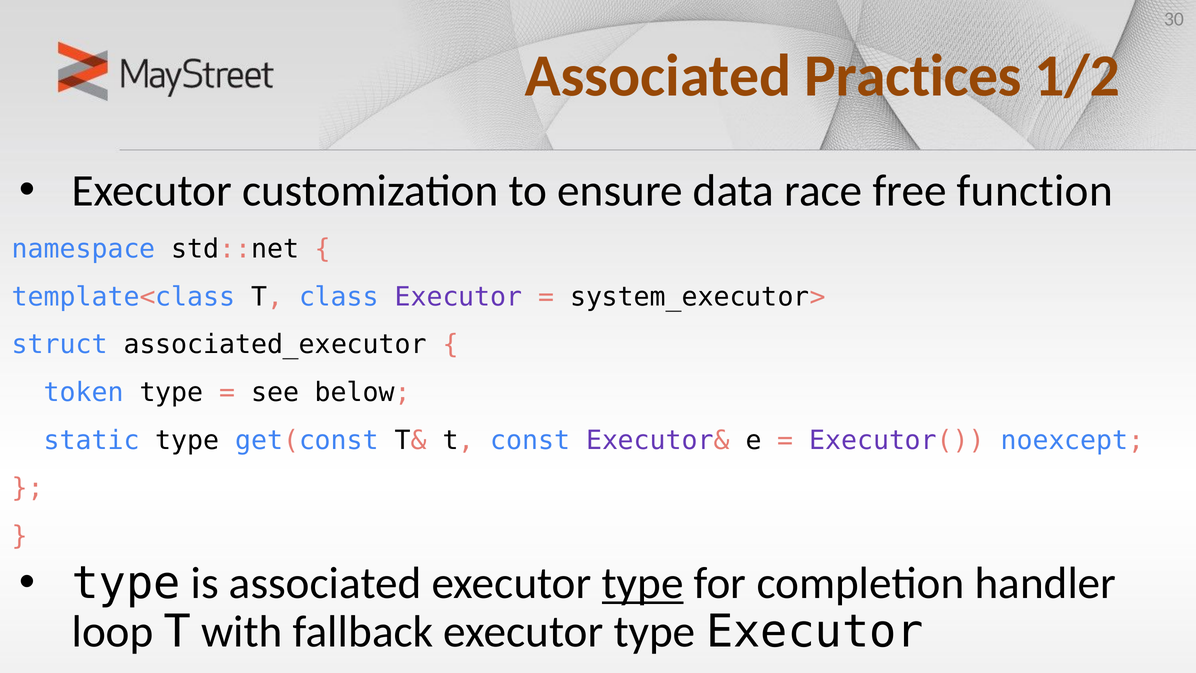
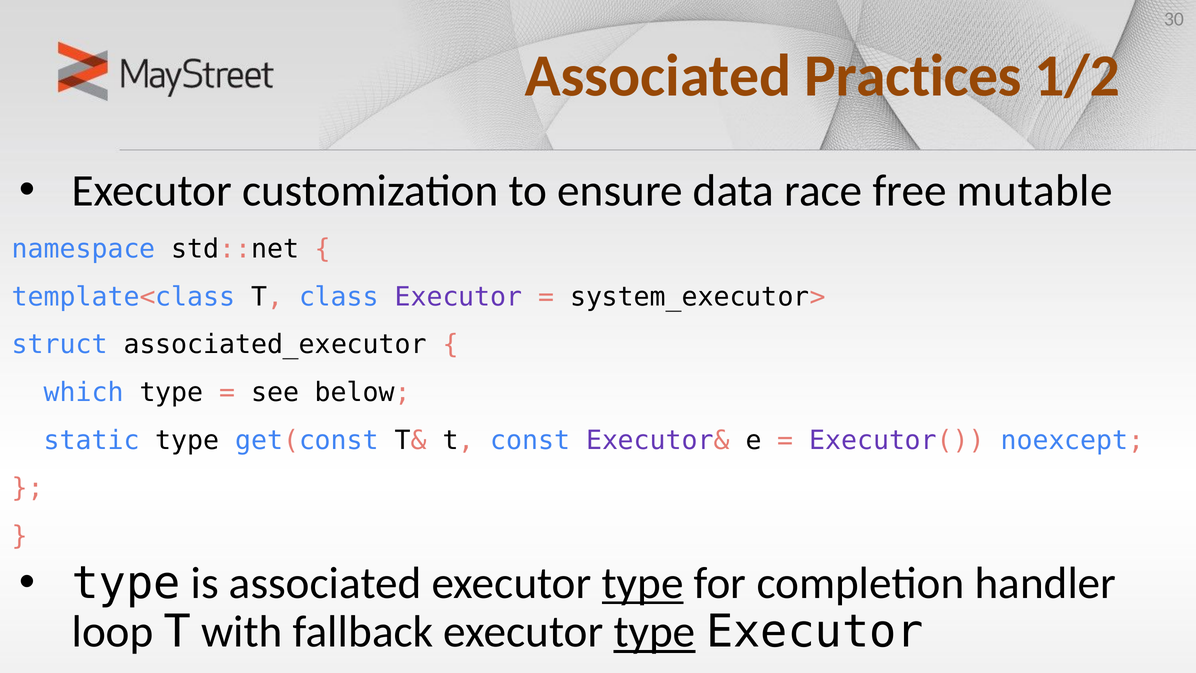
function: function -> mutable
token: token -> which
type at (654, 632) underline: none -> present
